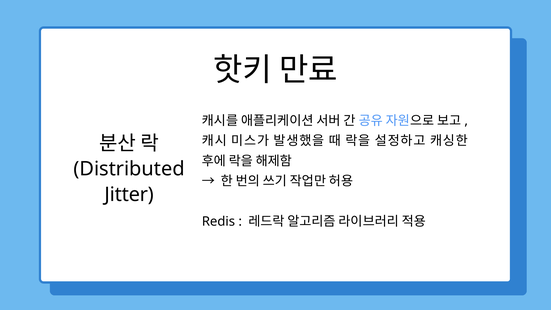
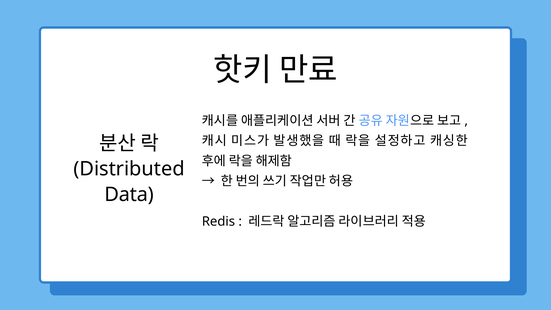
Jitter: Jitter -> Data
